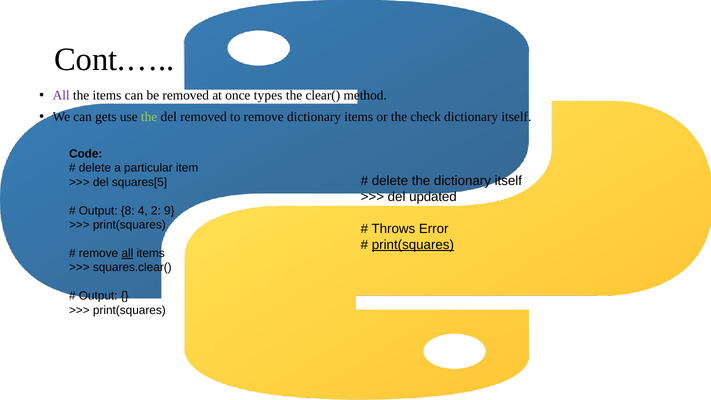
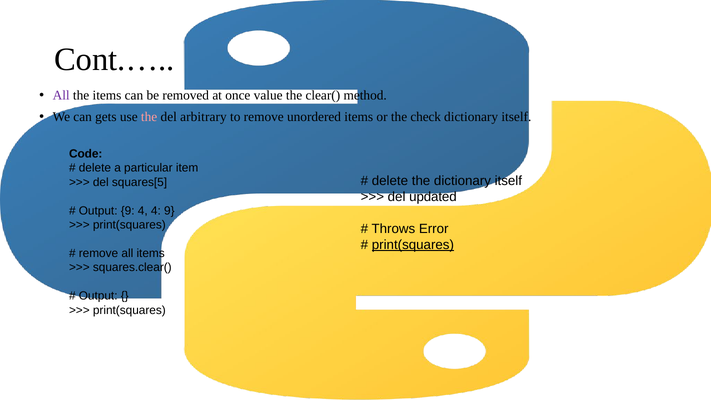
types: types -> value
the at (149, 117) colour: light green -> pink
del removed: removed -> arbitrary
remove dictionary: dictionary -> unordered
Output 8: 8 -> 9
4 2: 2 -> 4
all at (127, 253) underline: present -> none
